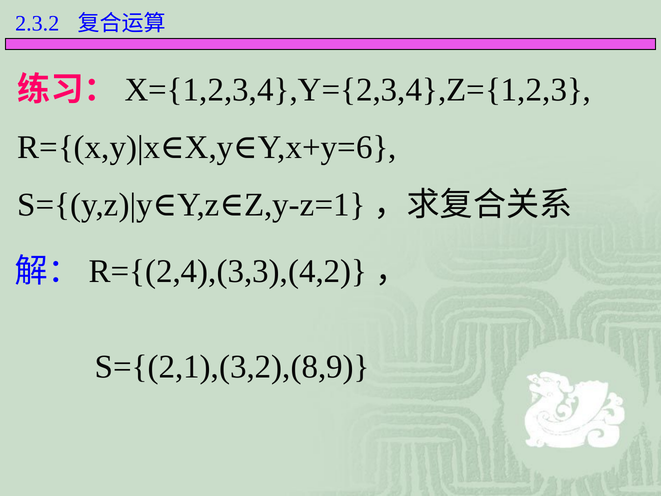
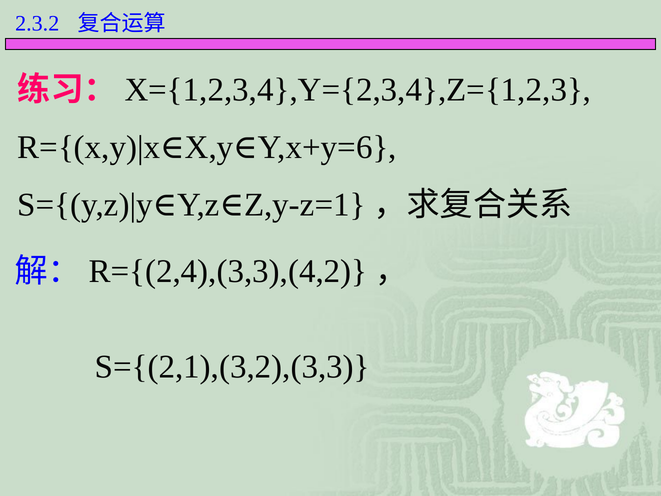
S={(2,1),(3,2),(8,9: S={(2,1),(3,2),(8,9 -> S={(2,1),(3,2),(3,3
